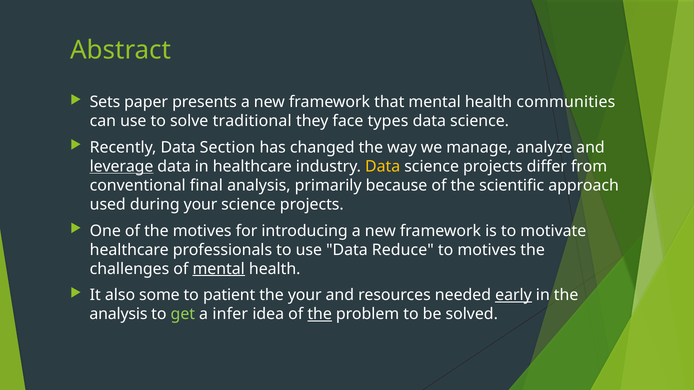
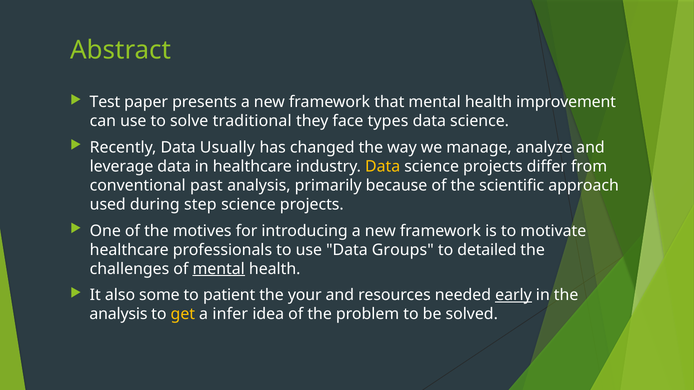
Sets: Sets -> Test
communities: communities -> improvement
Section: Section -> Usually
leverage underline: present -> none
final: final -> past
during your: your -> step
Reduce: Reduce -> Groups
to motives: motives -> detailed
get colour: light green -> yellow
the at (320, 314) underline: present -> none
